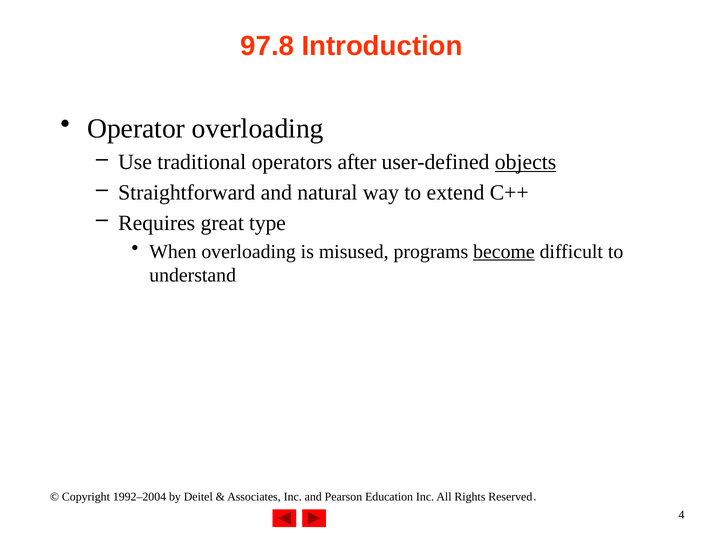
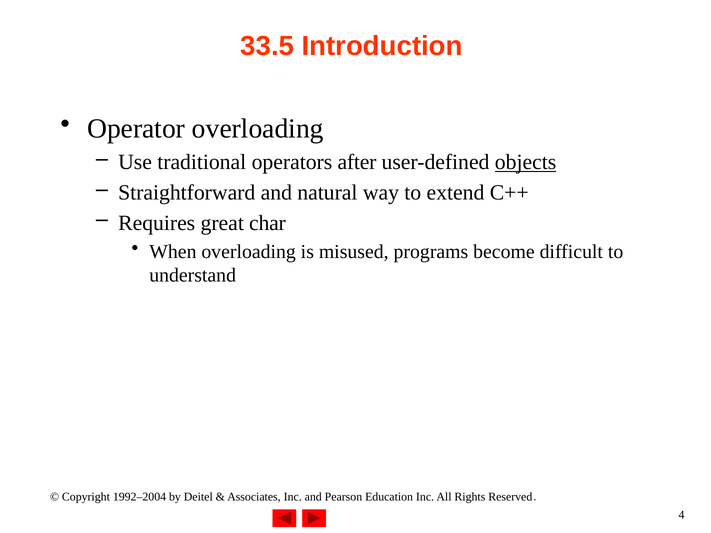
97.8: 97.8 -> 33.5
type: type -> char
become underline: present -> none
